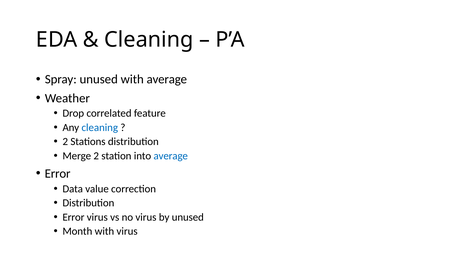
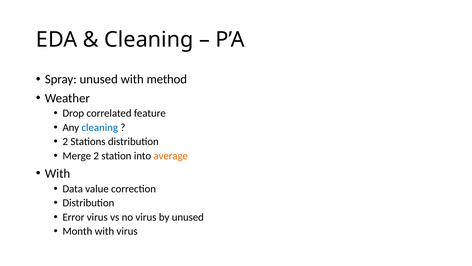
with average: average -> method
average at (171, 156) colour: blue -> orange
Error at (58, 173): Error -> With
